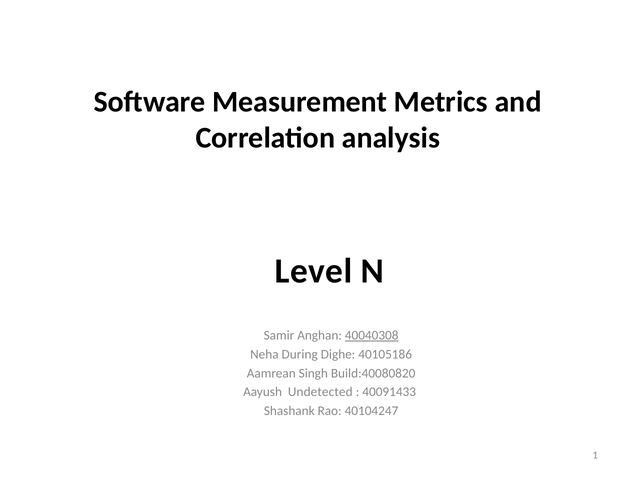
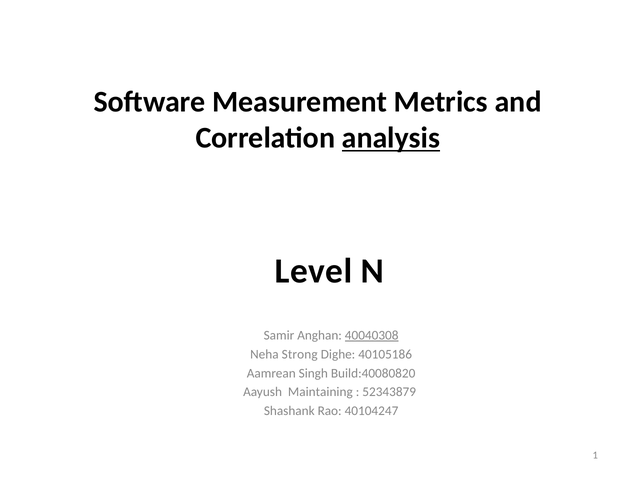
analysis underline: none -> present
During: During -> Strong
Undetected: Undetected -> Maintaining
40091433: 40091433 -> 52343879
